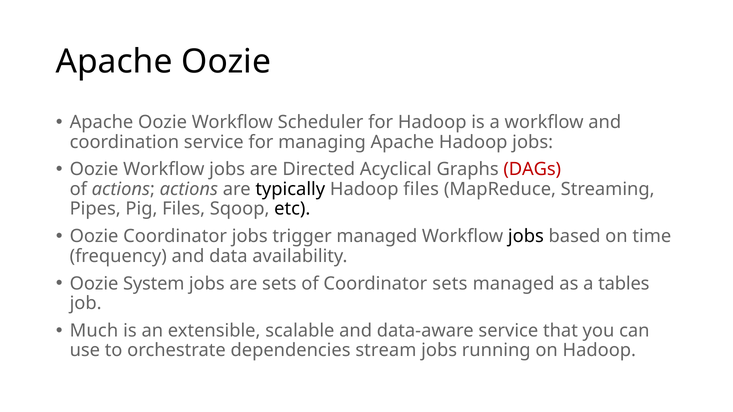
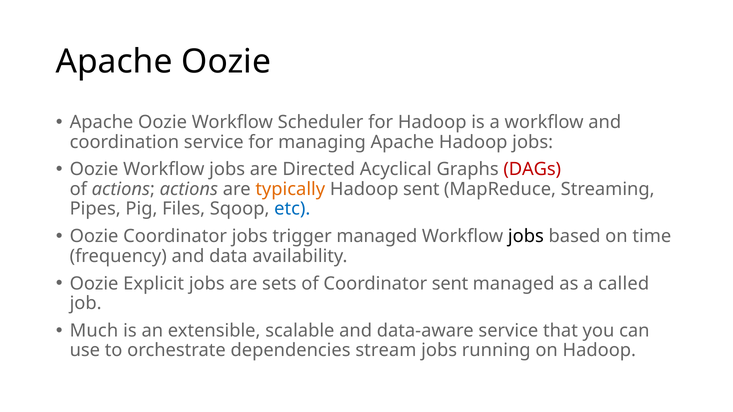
typically colour: black -> orange
Hadoop files: files -> sent
etc colour: black -> blue
System: System -> Explicit
Coordinator sets: sets -> sent
tables: tables -> called
